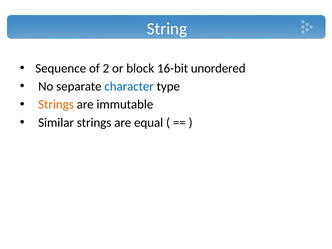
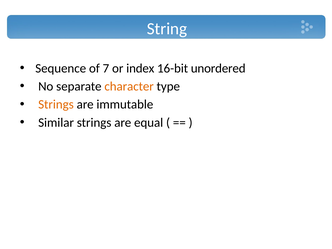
2: 2 -> 7
block: block -> index
character colour: blue -> orange
